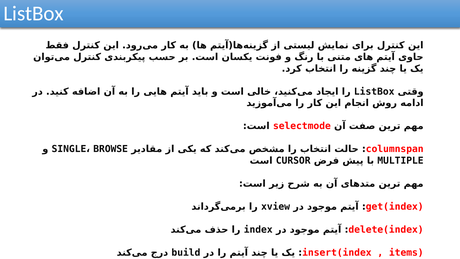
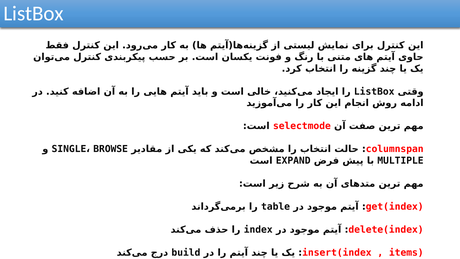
CURSOR: CURSOR -> EXPAND
xview: xview -> table
